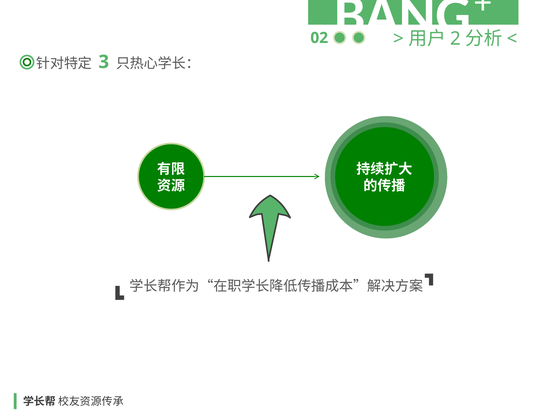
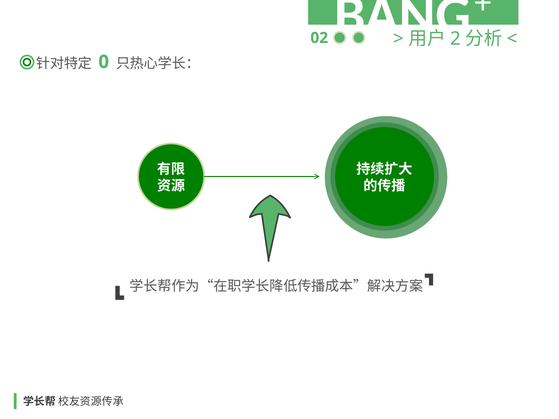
3: 3 -> 0
